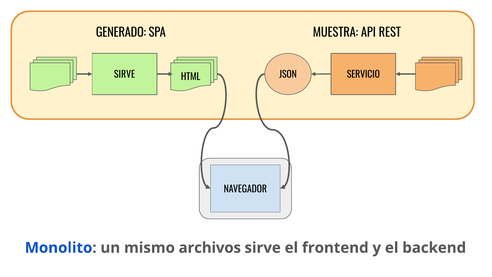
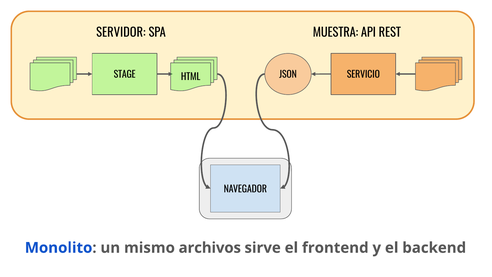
GENERADO: GENERADO -> SERVIDOR
SIRVE at (125, 75): SIRVE -> STAGE
